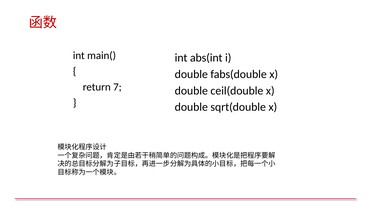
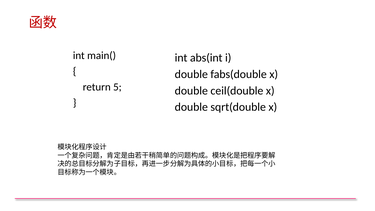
7: 7 -> 5
